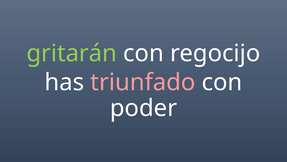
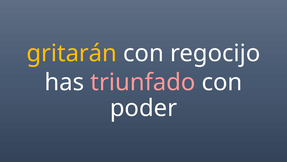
gritarán colour: light green -> yellow
